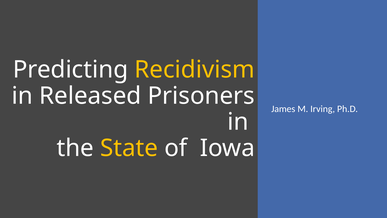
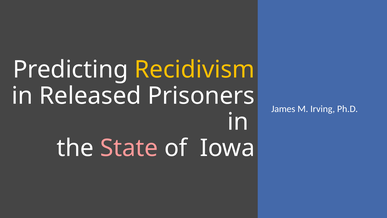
State colour: yellow -> pink
